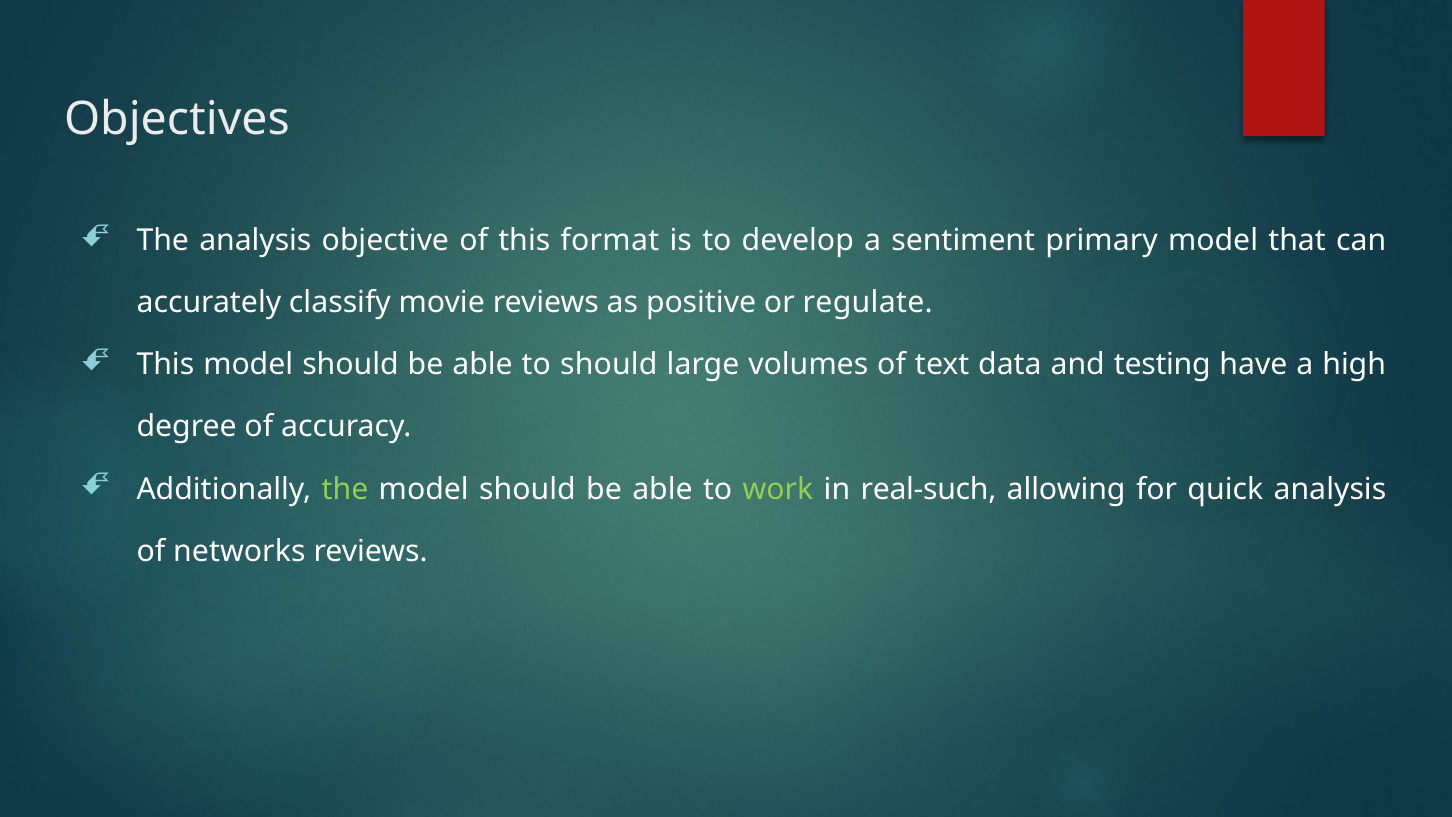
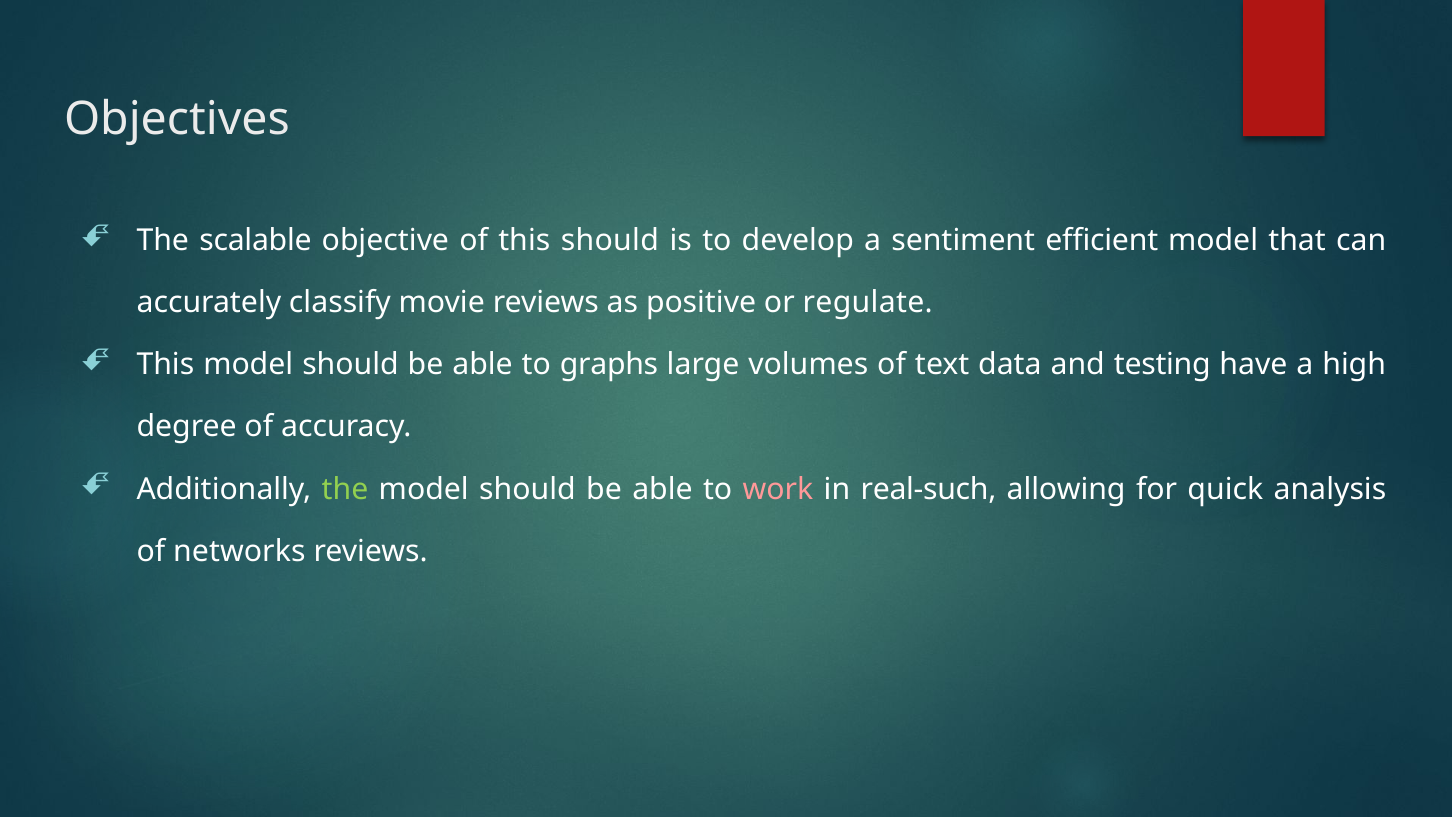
The analysis: analysis -> scalable
this format: format -> should
primary: primary -> efficient
to should: should -> graphs
work colour: light green -> pink
